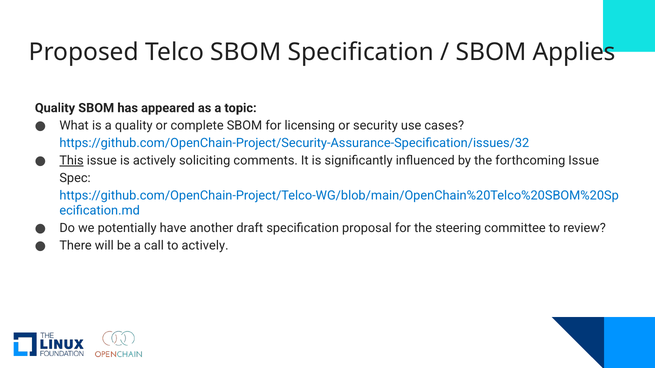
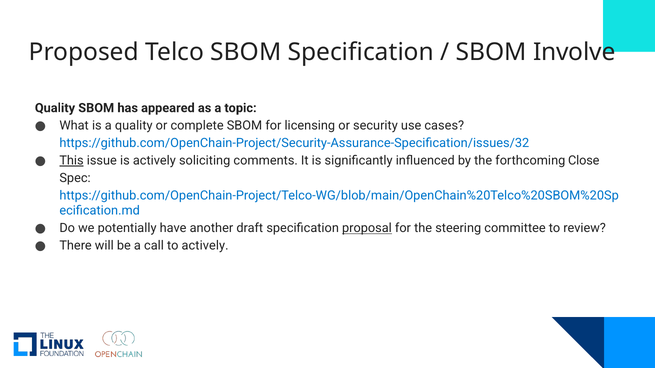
Applies: Applies -> Involve
forthcoming Issue: Issue -> Close
proposal underline: none -> present
